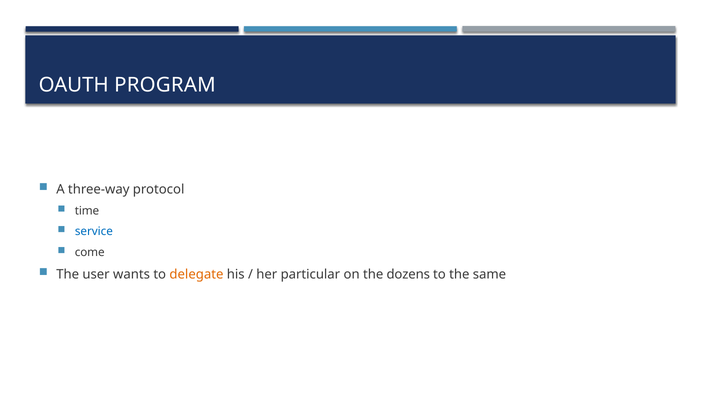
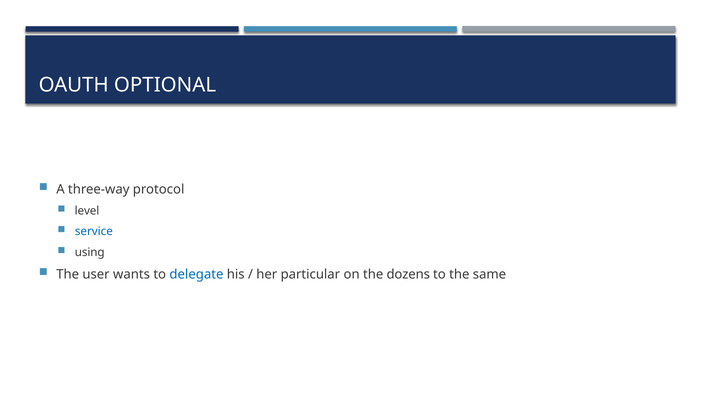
PROGRAM: PROGRAM -> OPTIONAL
time: time -> level
come: come -> using
delegate colour: orange -> blue
